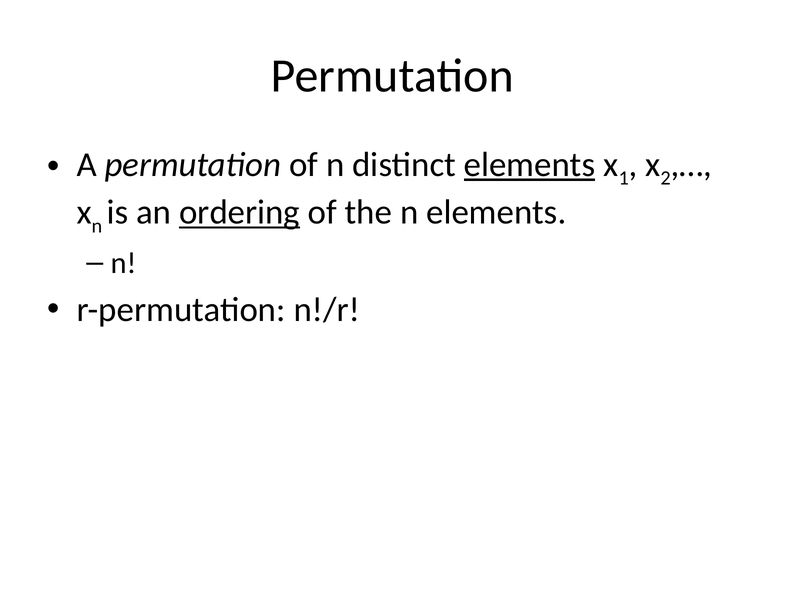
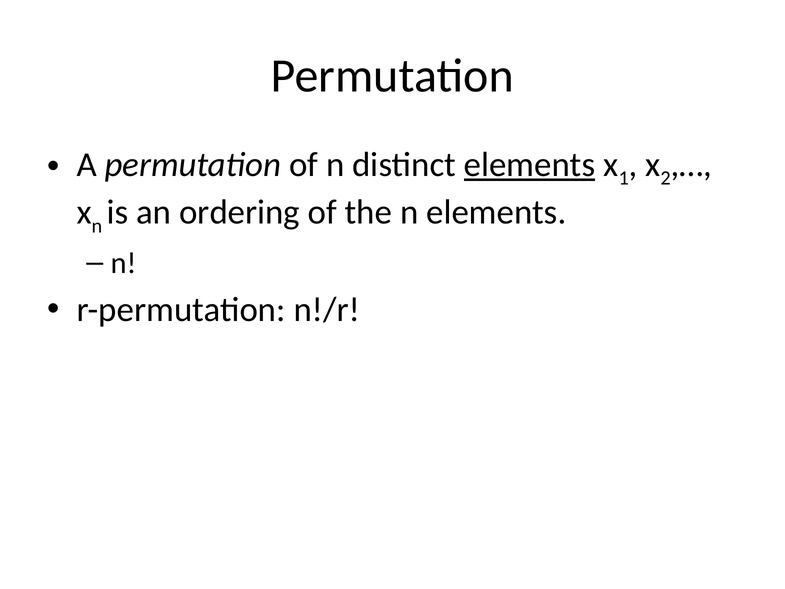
ordering underline: present -> none
